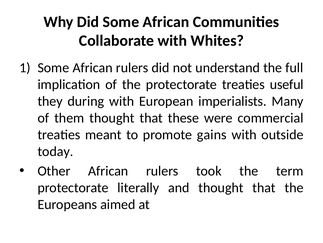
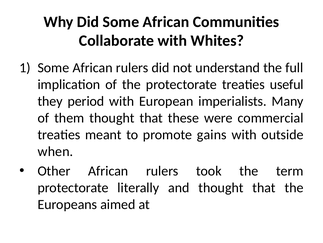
during: during -> period
today: today -> when
